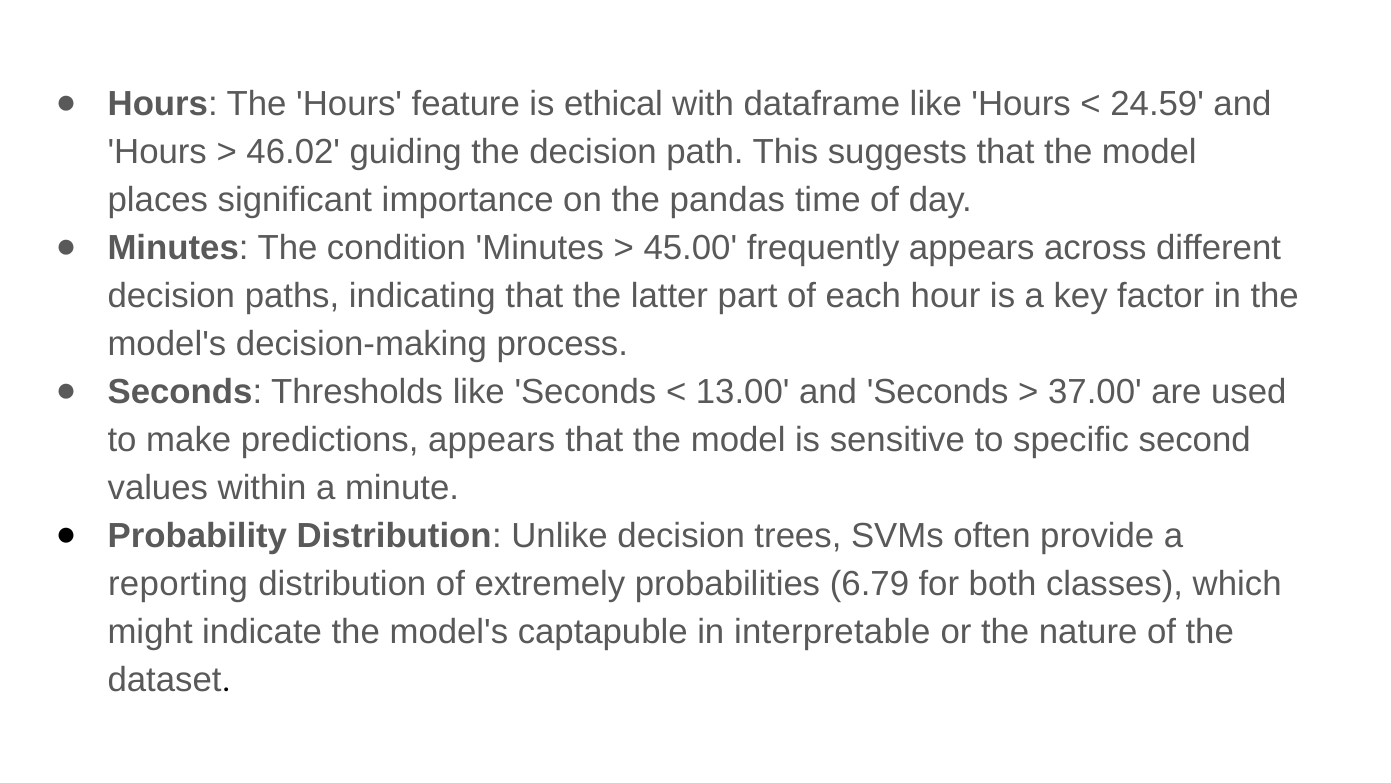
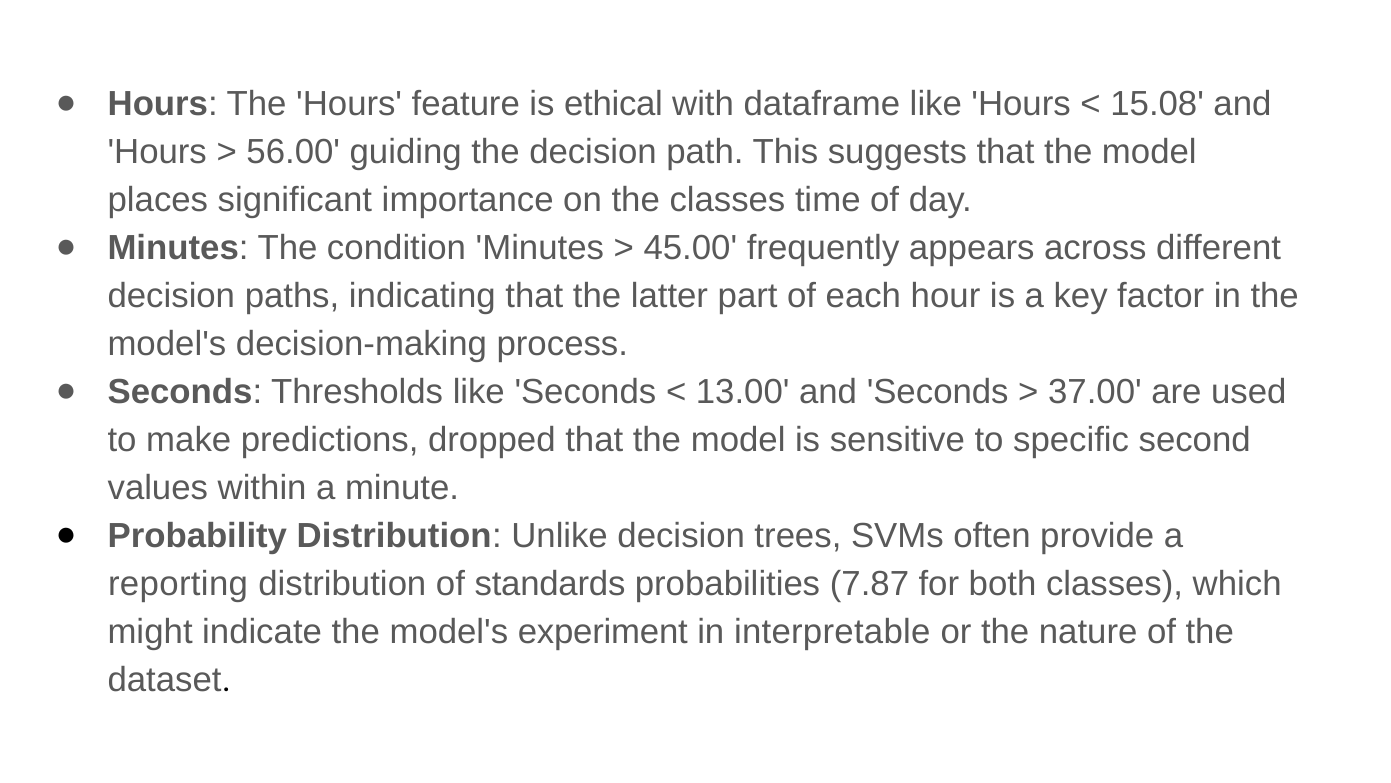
24.59: 24.59 -> 15.08
46.02: 46.02 -> 56.00
the pandas: pandas -> classes
predictions appears: appears -> dropped
extremely: extremely -> standards
6.79: 6.79 -> 7.87
captapuble: captapuble -> experiment
